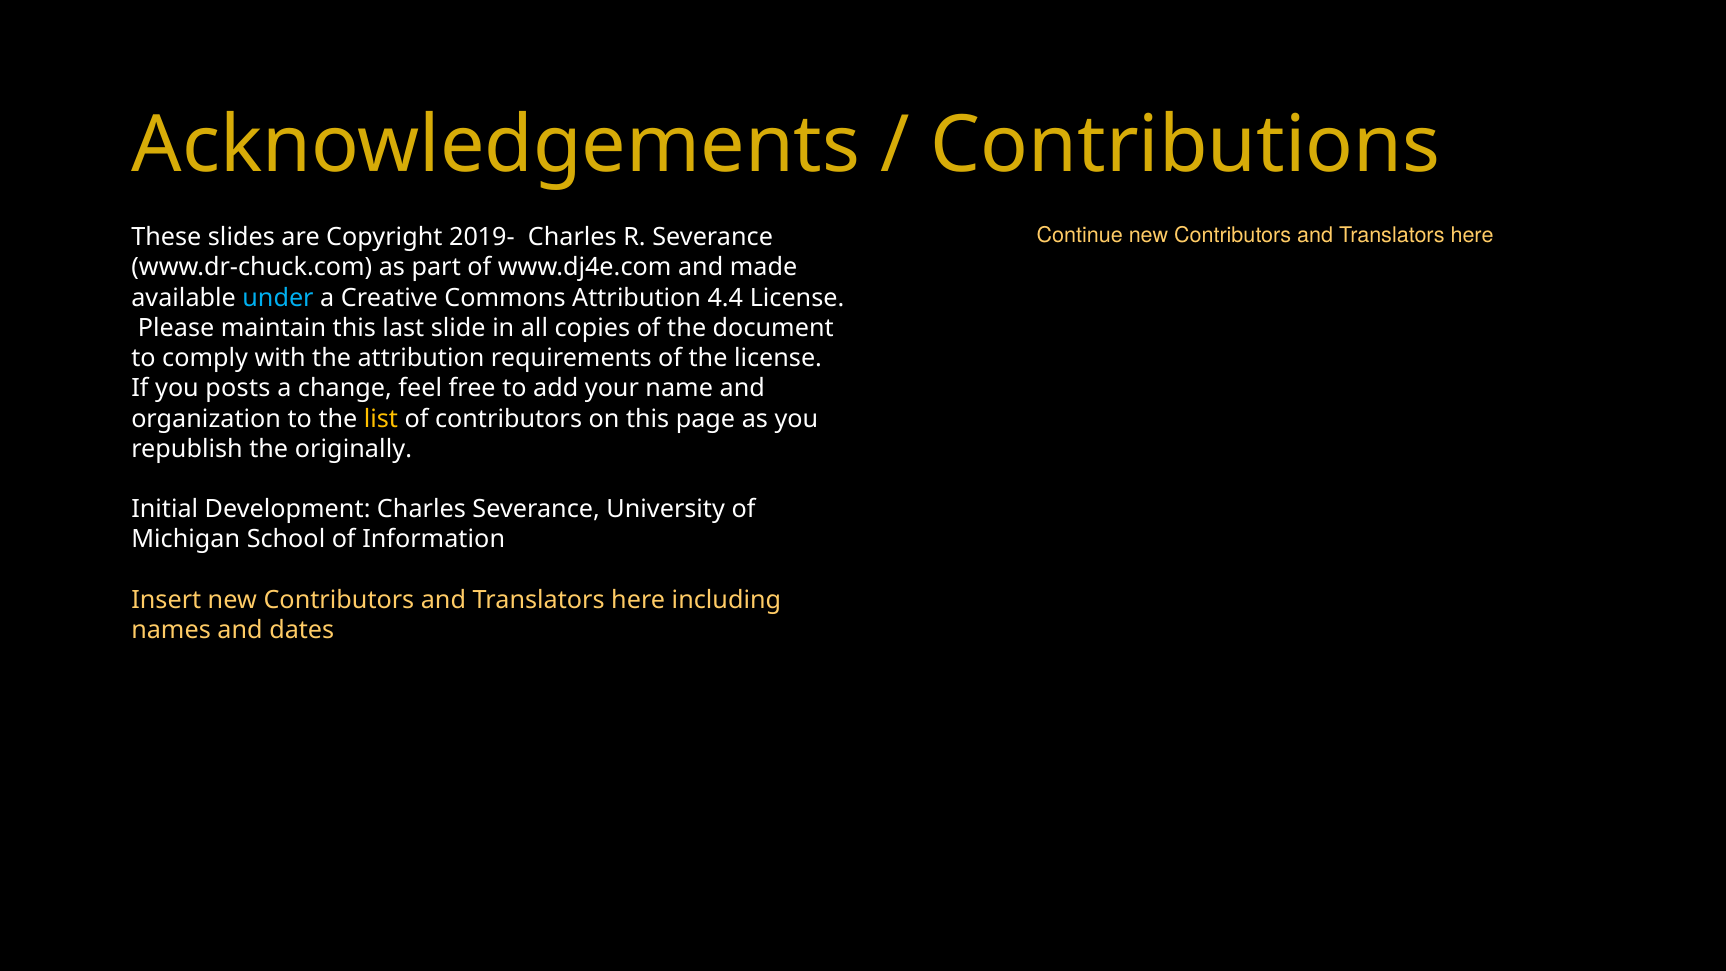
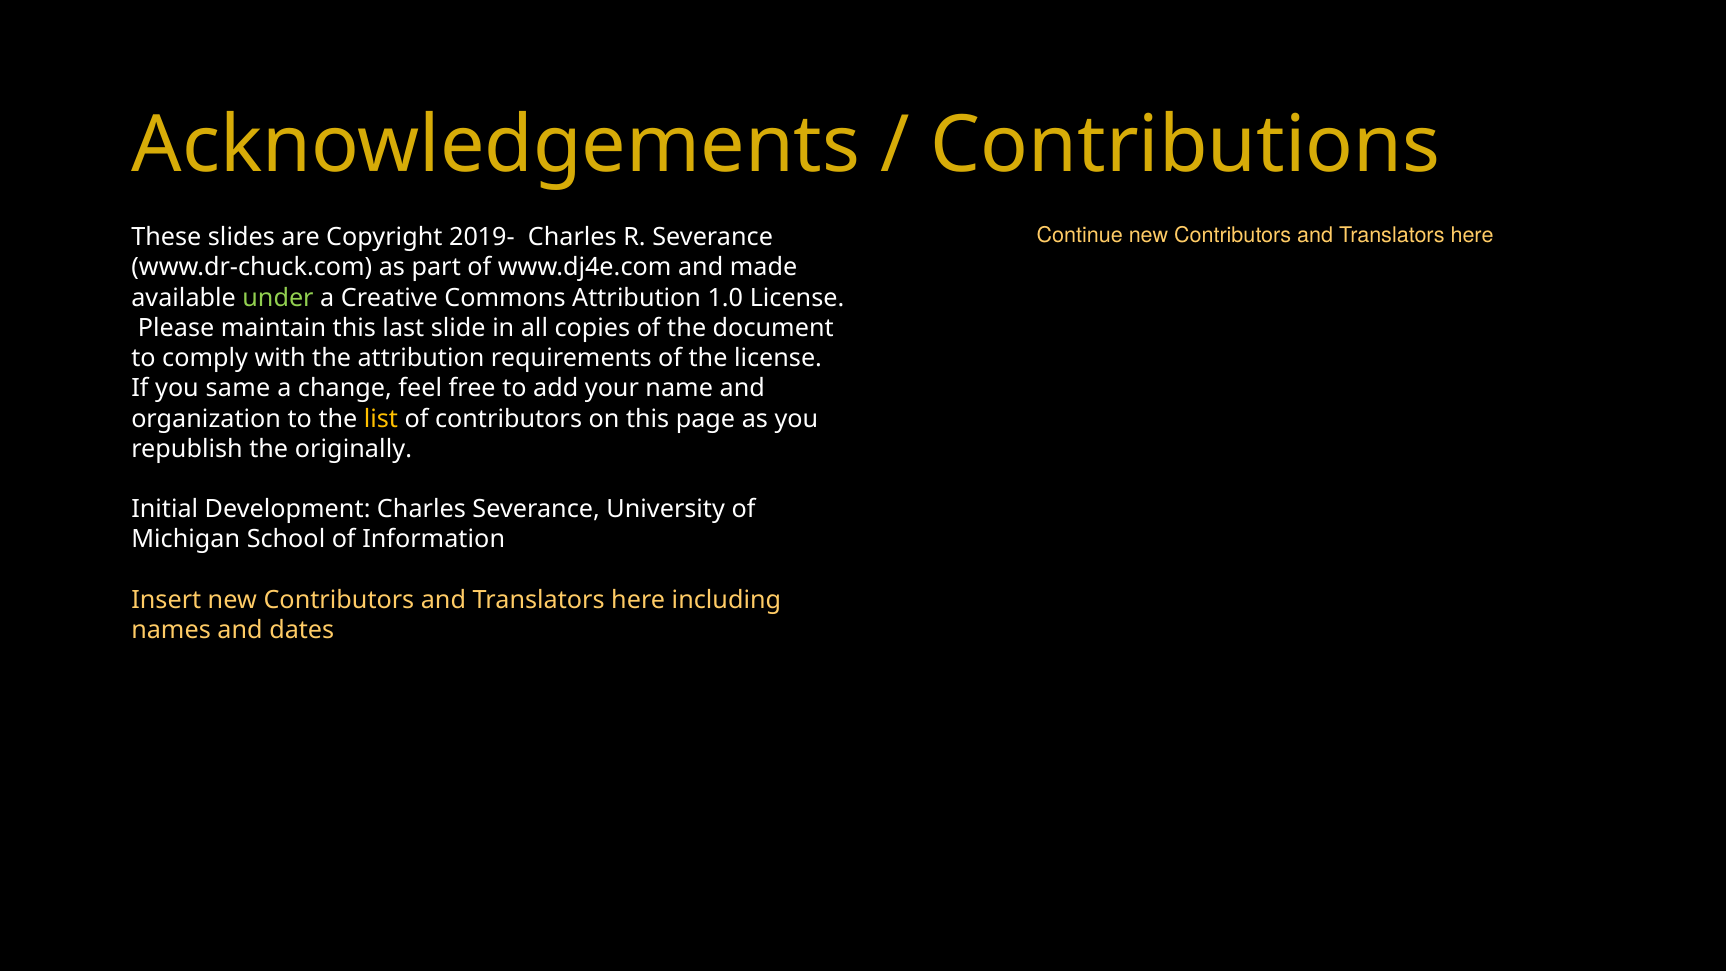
under colour: light blue -> light green
4.4: 4.4 -> 1.0
posts: posts -> same
